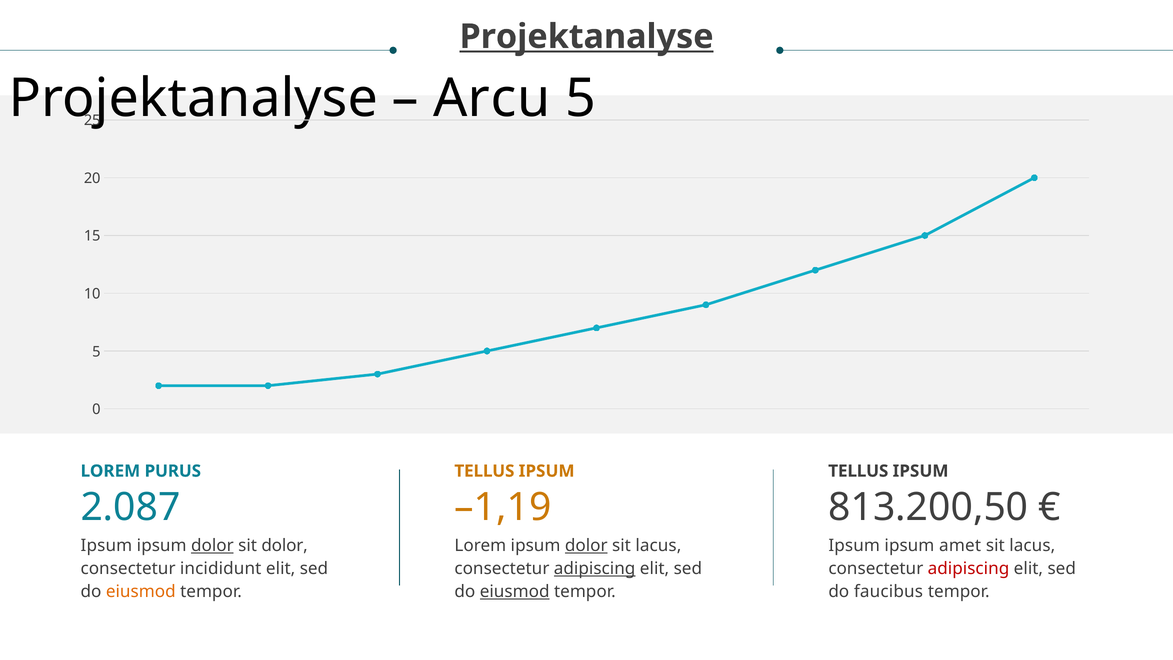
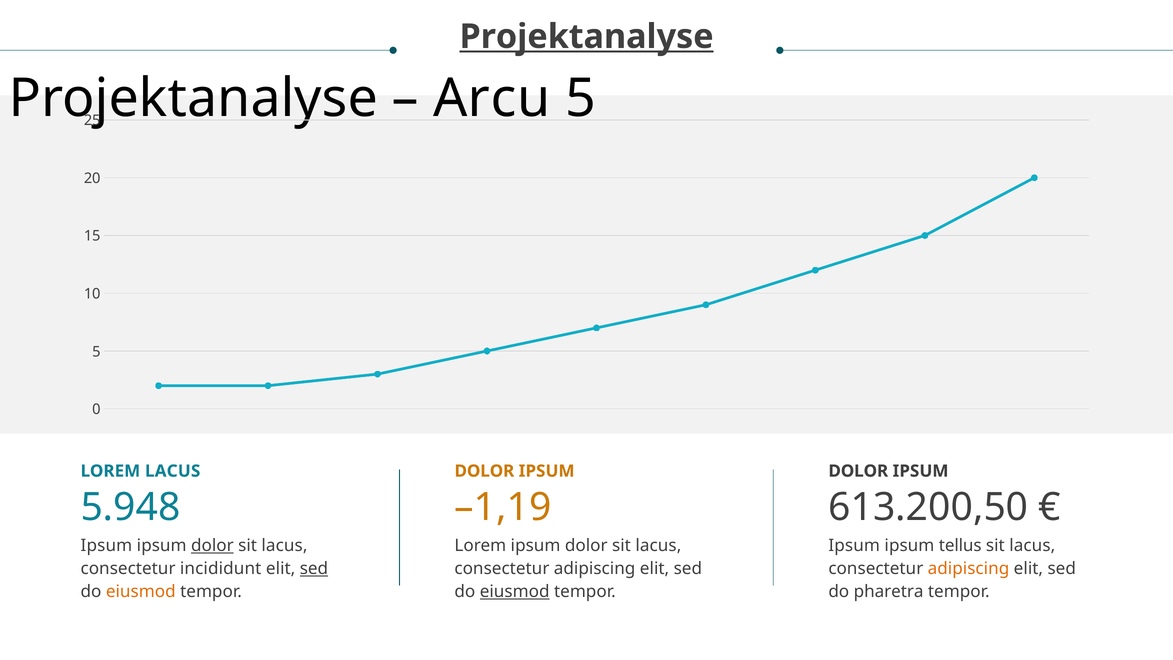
LOREM PURUS: PURUS -> LACUS
TELLUS at (484, 471): TELLUS -> DOLOR
TELLUS at (858, 471): TELLUS -> DOLOR
2.087: 2.087 -> 5.948
813.200,50: 813.200,50 -> 613.200,50
dolor at (285, 545): dolor -> lacus
dolor at (586, 545) underline: present -> none
amet: amet -> tellus
sed at (314, 568) underline: none -> present
adipiscing at (595, 568) underline: present -> none
adipiscing at (968, 568) colour: red -> orange
faucibus: faucibus -> pharetra
